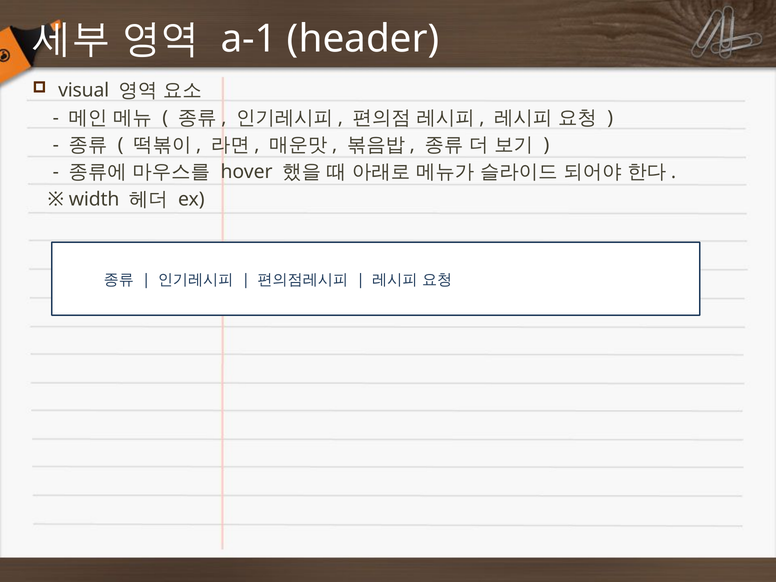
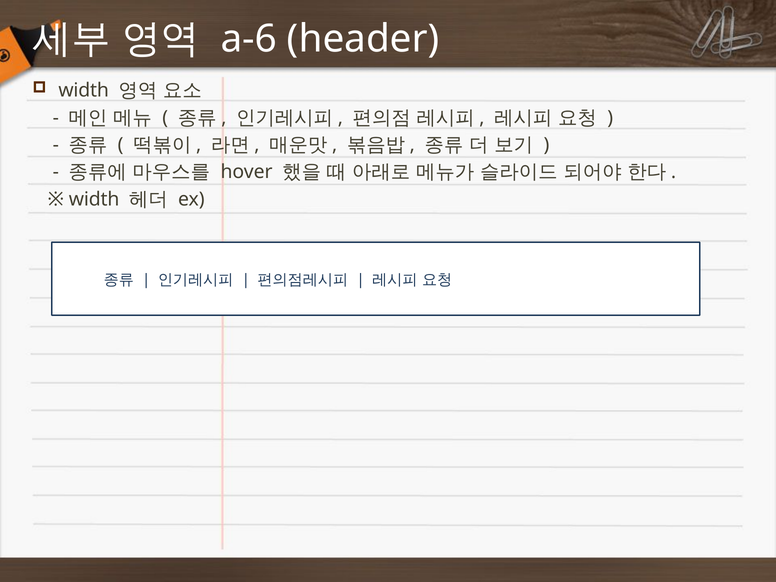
a-1: a-1 -> a-6
visual at (84, 91): visual -> width
